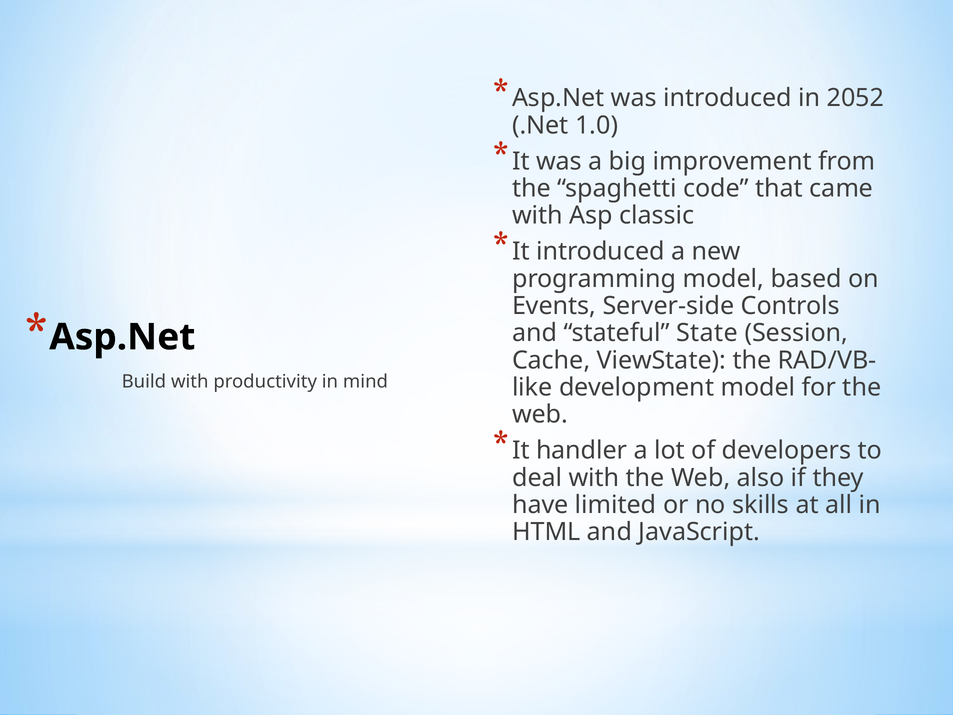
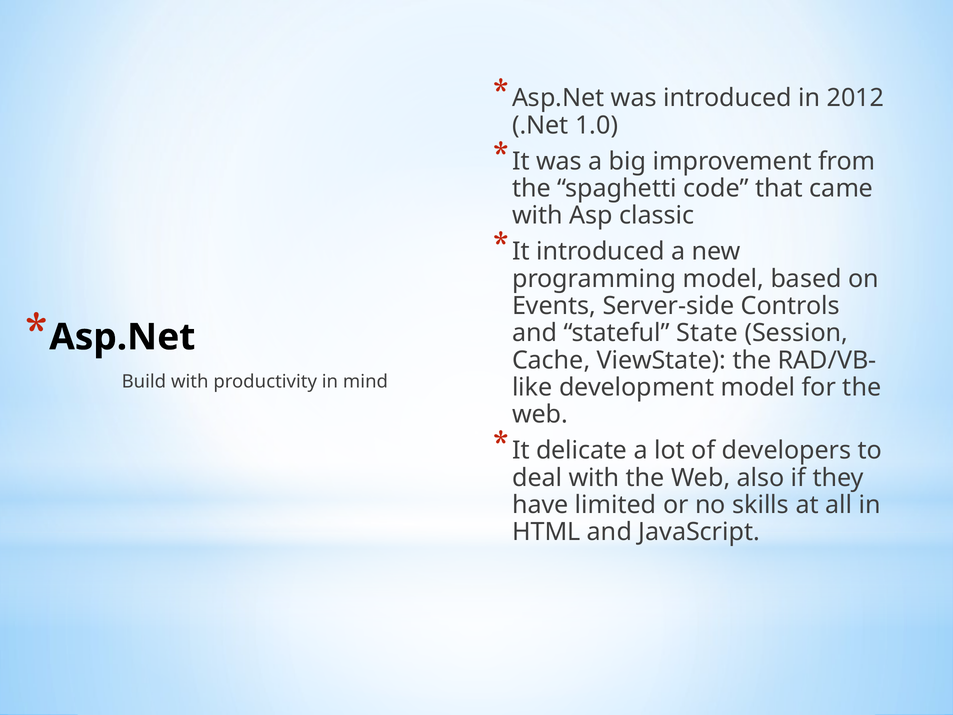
2052: 2052 -> 2012
handler: handler -> delicate
